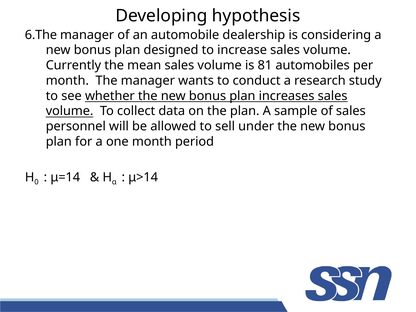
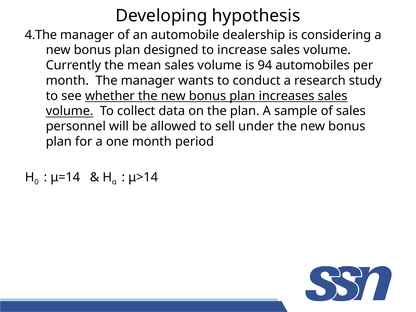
6.The: 6.The -> 4.The
81: 81 -> 94
